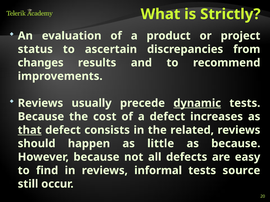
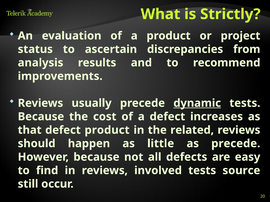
changes: changes -> analysis
that underline: present -> none
defect consists: consists -> product
as because: because -> precede
informal: informal -> involved
